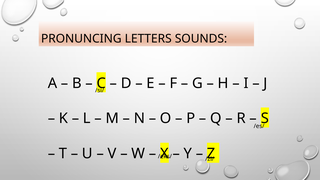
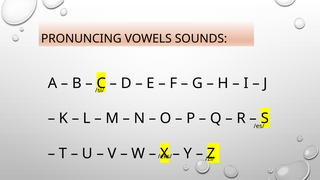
LETTERS: LETTERS -> VOWELS
